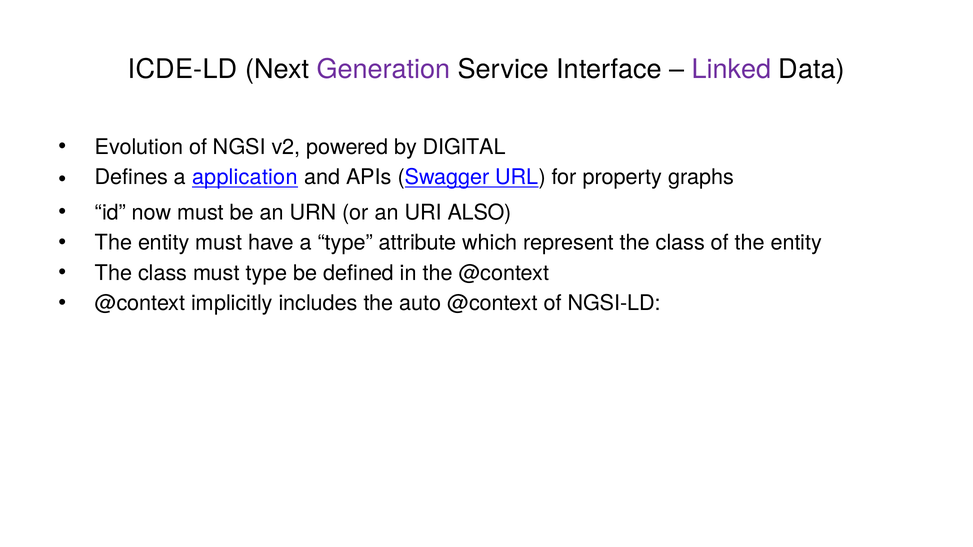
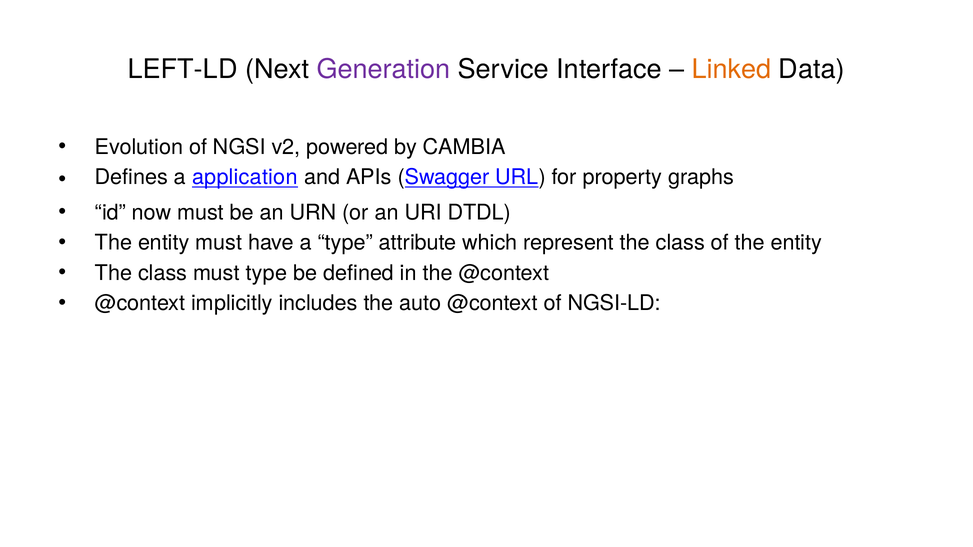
ICDE-LD: ICDE-LD -> LEFT-LD
Linked colour: purple -> orange
DIGITAL: DIGITAL -> CAMBIA
ALSO: ALSO -> DTDL
